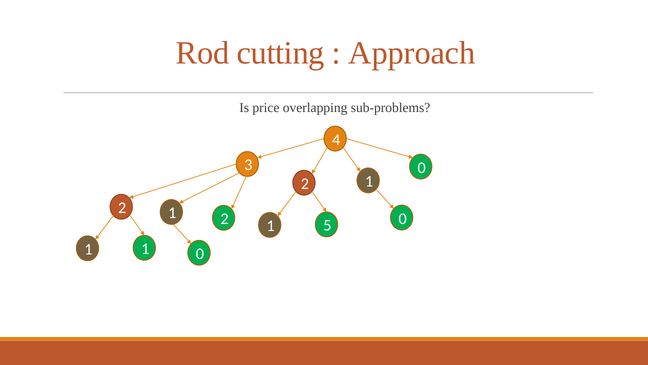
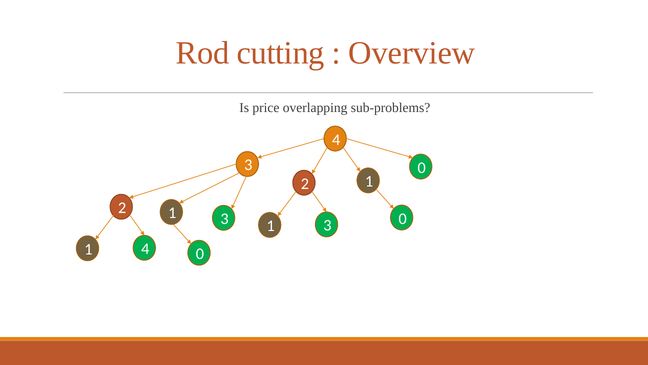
Approach: Approach -> Overview
2 1 2: 2 -> 3
5 at (327, 225): 5 -> 3
1 1: 1 -> 4
